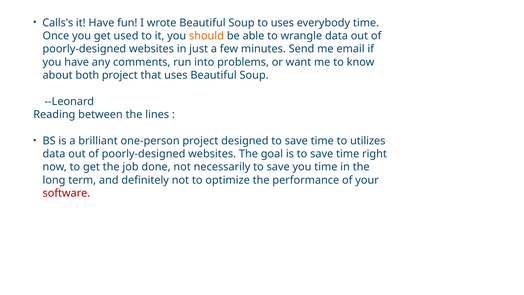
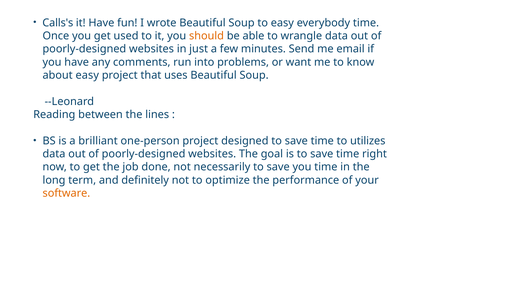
to uses: uses -> easy
about both: both -> easy
software colour: red -> orange
